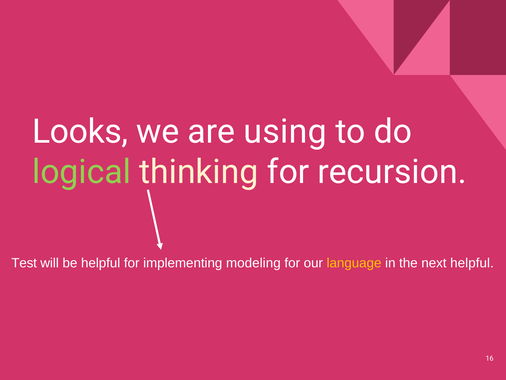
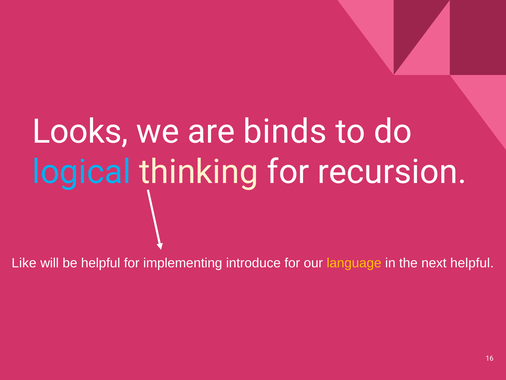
using: using -> binds
logical colour: light green -> light blue
Test: Test -> Like
modeling: modeling -> introduce
